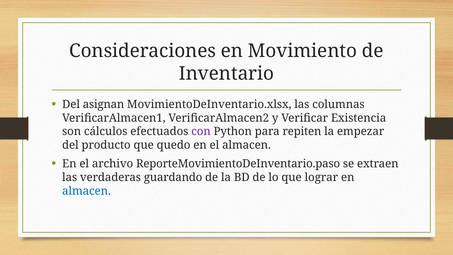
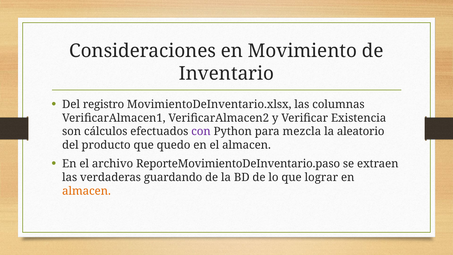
asignan: asignan -> registro
repiten: repiten -> mezcla
empezar: empezar -> aleatorio
almacen at (86, 191) colour: blue -> orange
